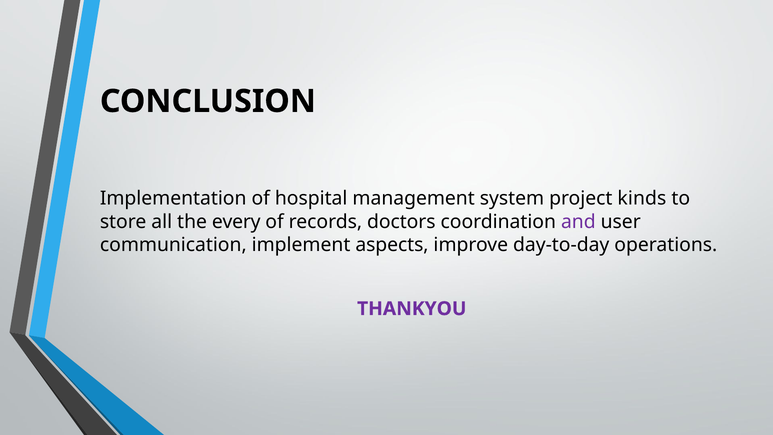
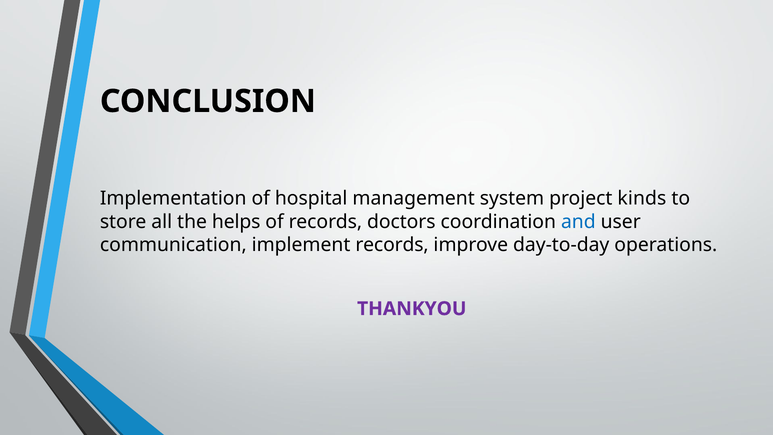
every: every -> helps
and colour: purple -> blue
implement aspects: aspects -> records
